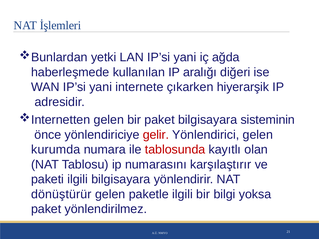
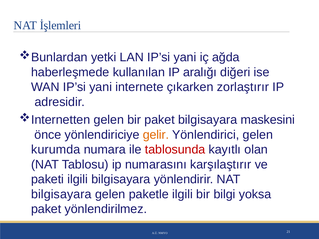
hiyerarşik: hiyerarşik -> zorlaştırır
sisteminin: sisteminin -> maskesini
gelir colour: red -> orange
dönüştürür at (61, 194): dönüştürür -> bilgisayara
